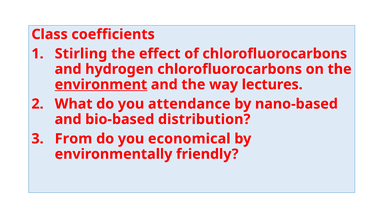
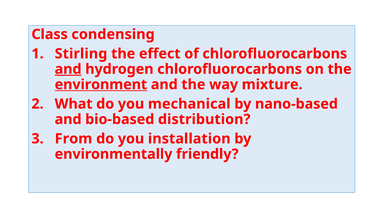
coefficients: coefficients -> condensing
and at (68, 69) underline: none -> present
lectures: lectures -> mixture
attendance: attendance -> mechanical
economical: economical -> installation
